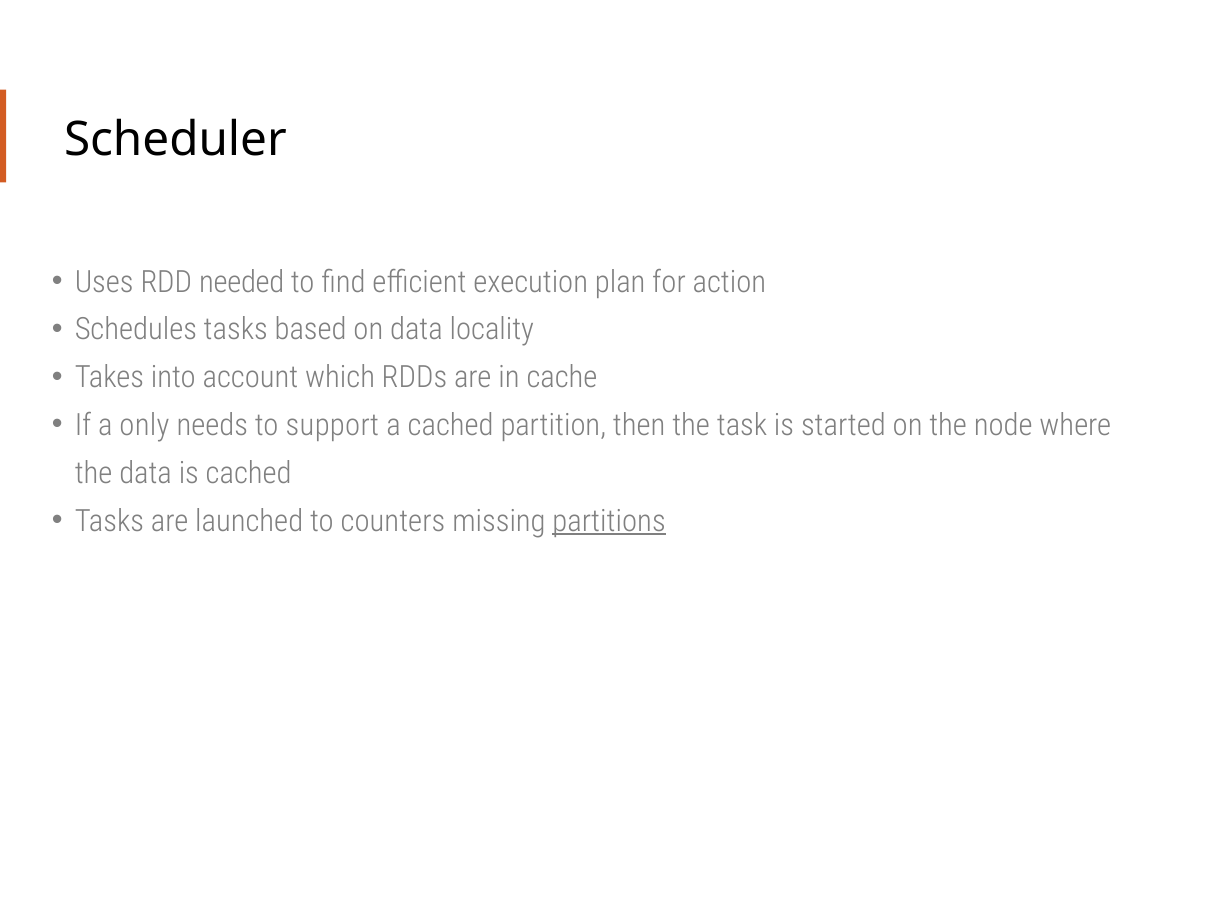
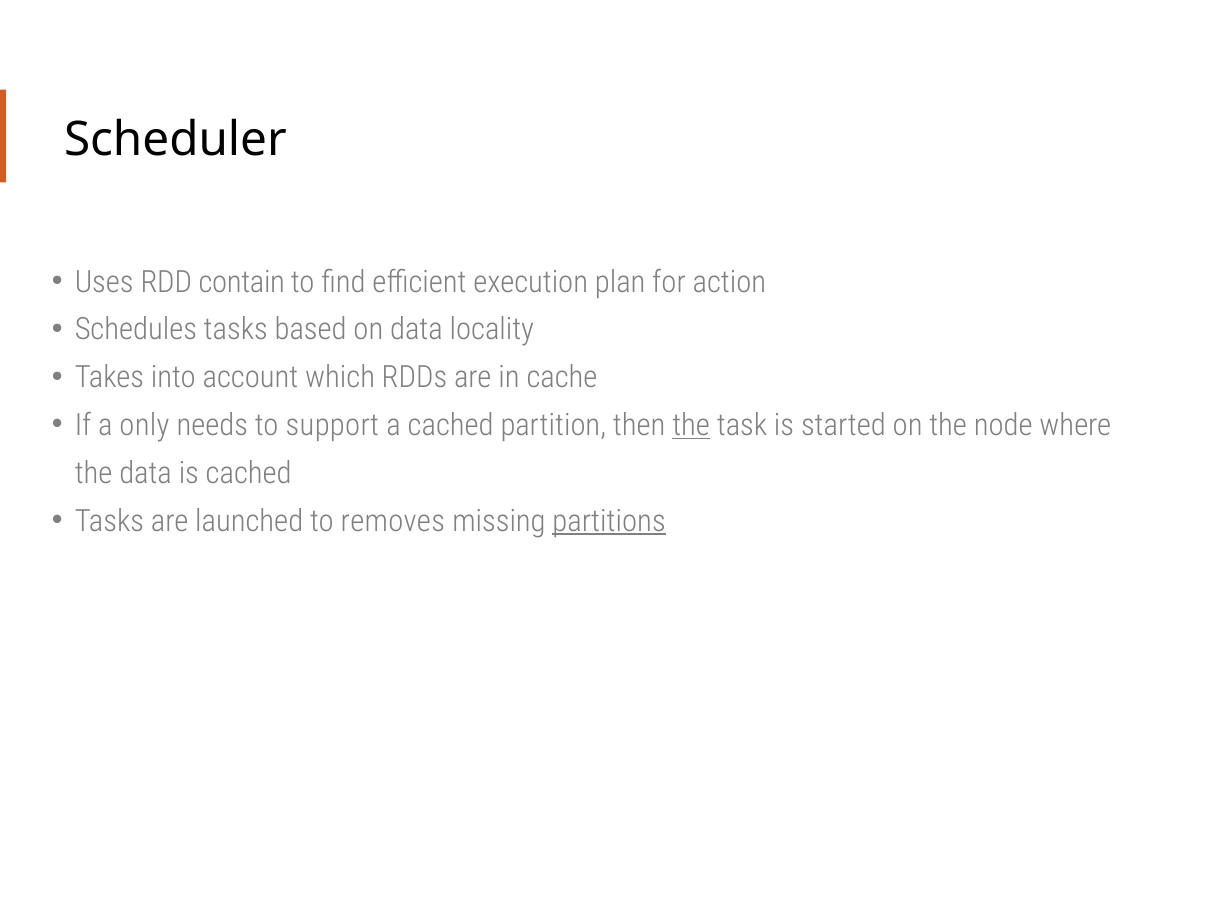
needed: needed -> contain
the at (691, 425) underline: none -> present
counters: counters -> removes
